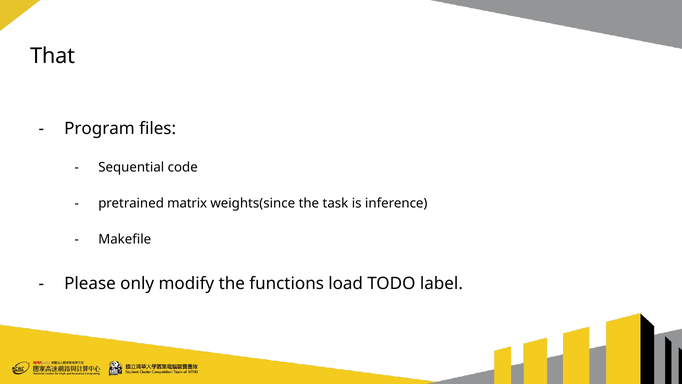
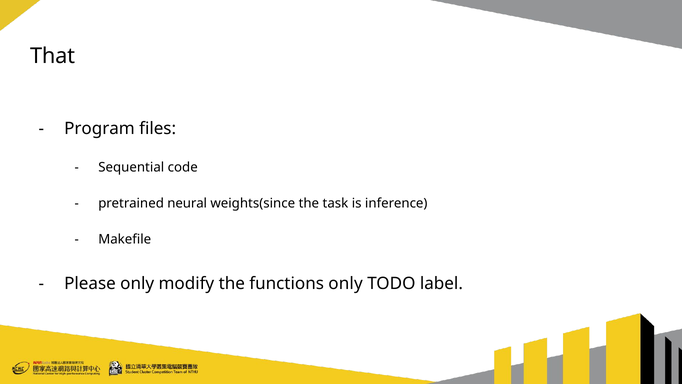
matrix: matrix -> neural
functions load: load -> only
